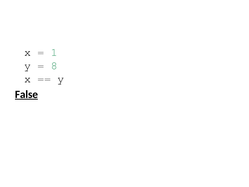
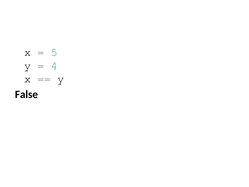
1: 1 -> 5
8: 8 -> 4
False underline: present -> none
